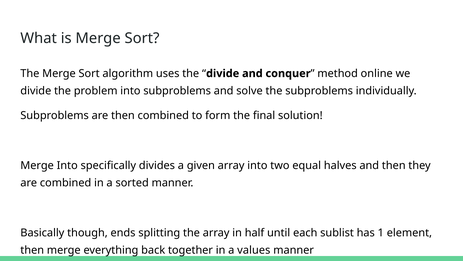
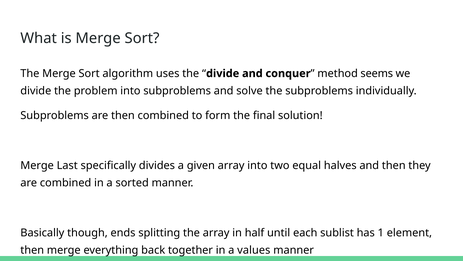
online: online -> seems
Merge Into: Into -> Last
